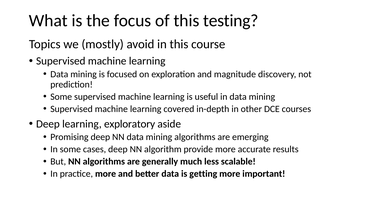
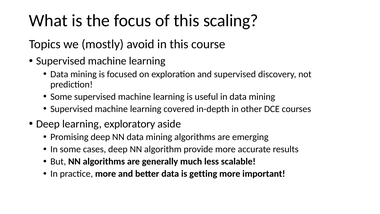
testing: testing -> scaling
and magnitude: magnitude -> supervised
